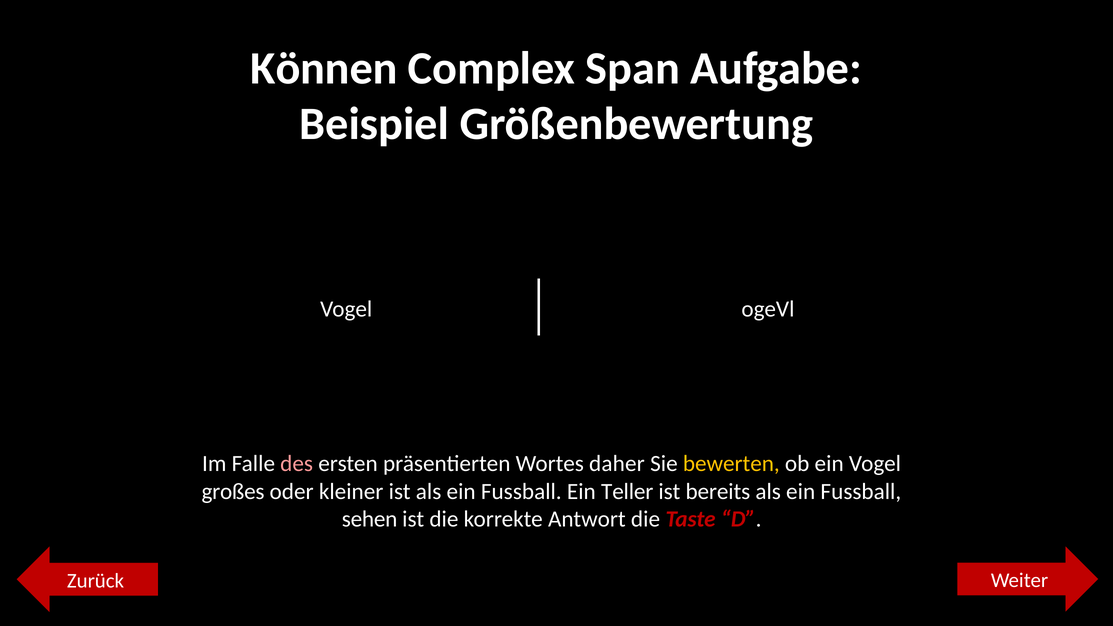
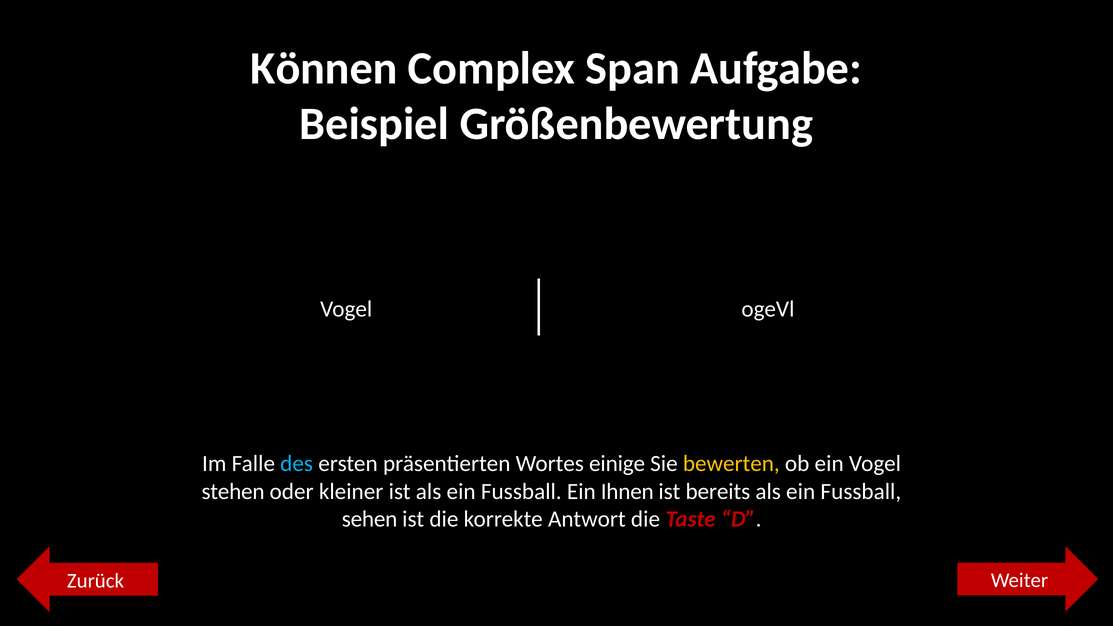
des colour: pink -> light blue
daher: daher -> einige
großes: großes -> stehen
Teller: Teller -> Ihnen
